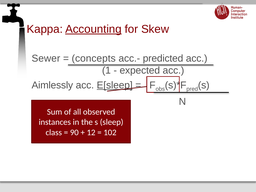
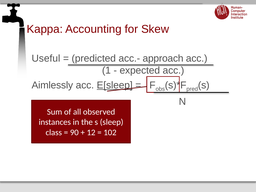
Accounting underline: present -> none
Sewer: Sewer -> Useful
concepts: concepts -> predicted
predicted: predicted -> approach
